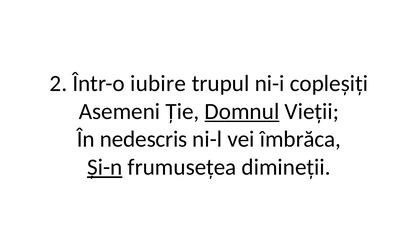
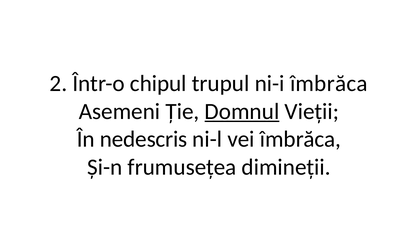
iubire: iubire -> chipul
ni-i copleșiți: copleșiți -> îmbrăca
Și-n underline: present -> none
